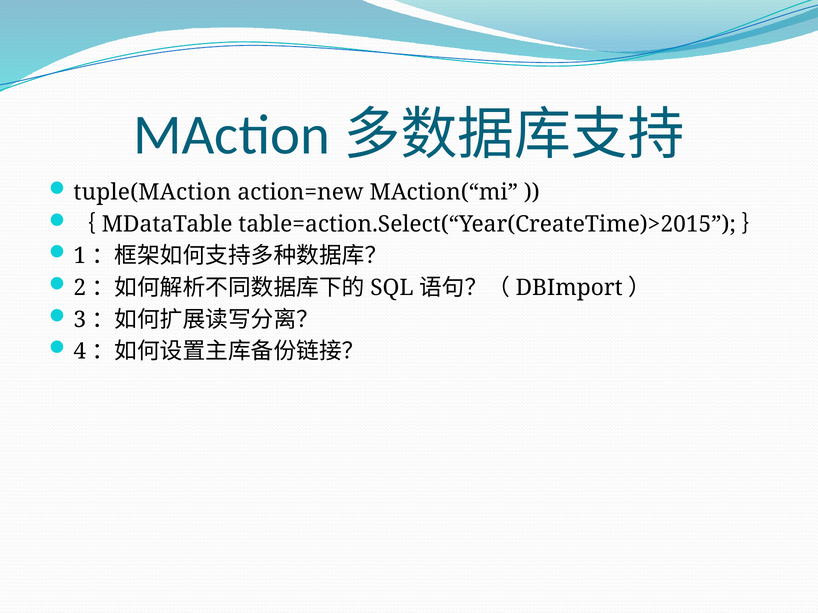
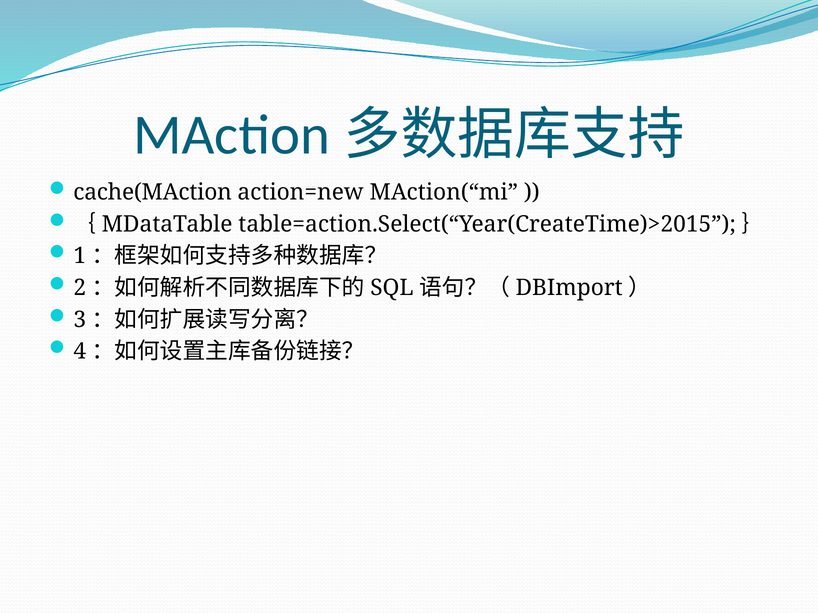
tuple(MAction: tuple(MAction -> cache(MAction
